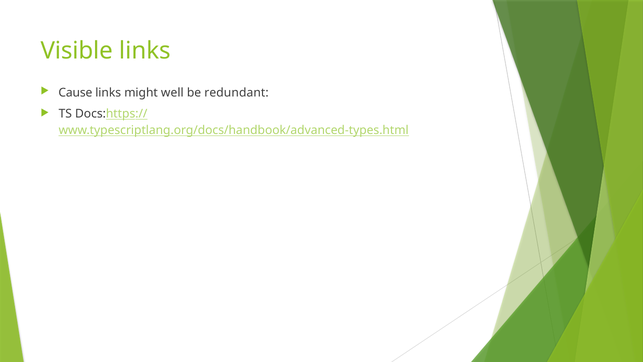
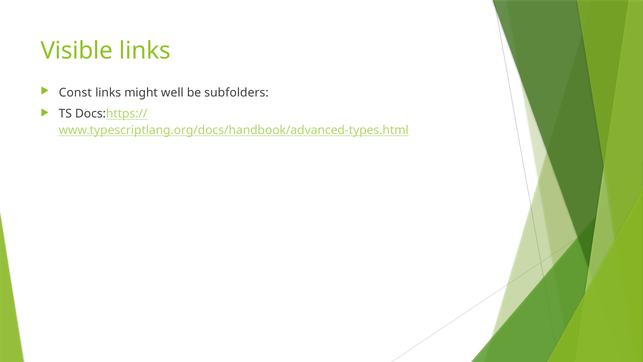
Cause: Cause -> Const
redundant: redundant -> subfolders
